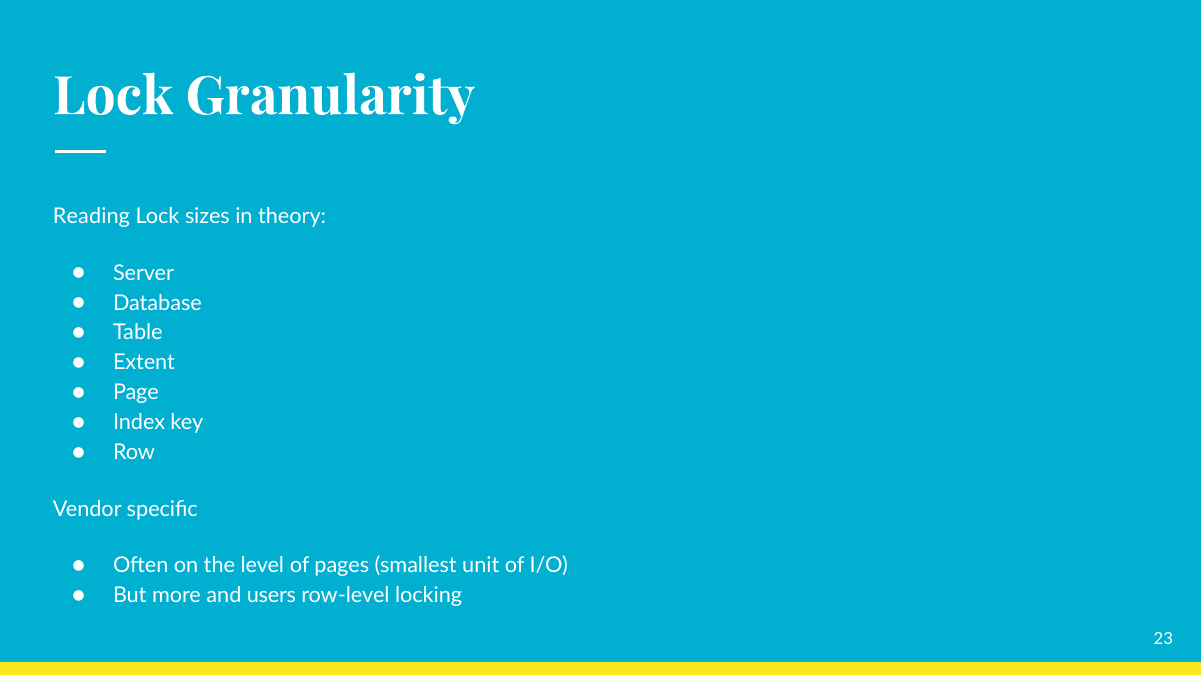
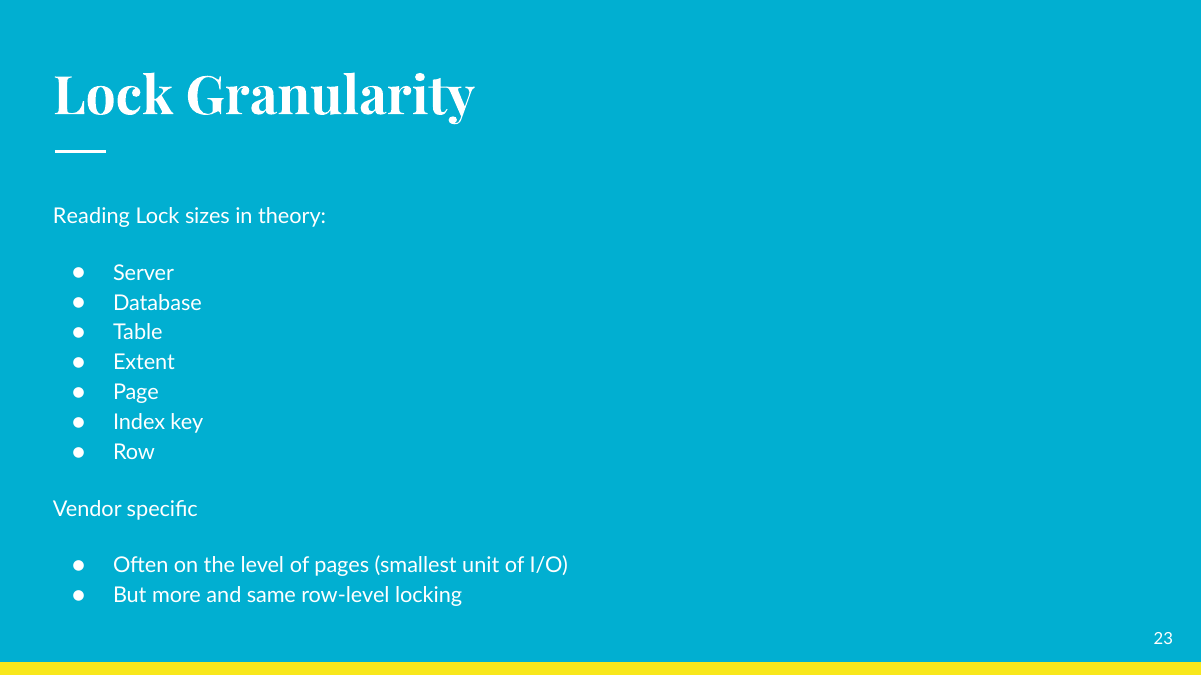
users: users -> same
